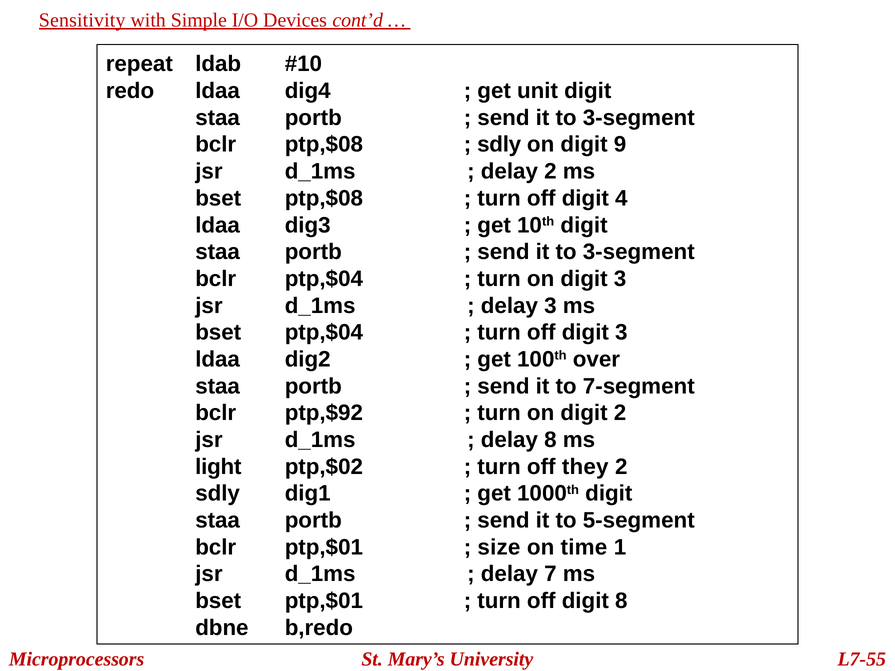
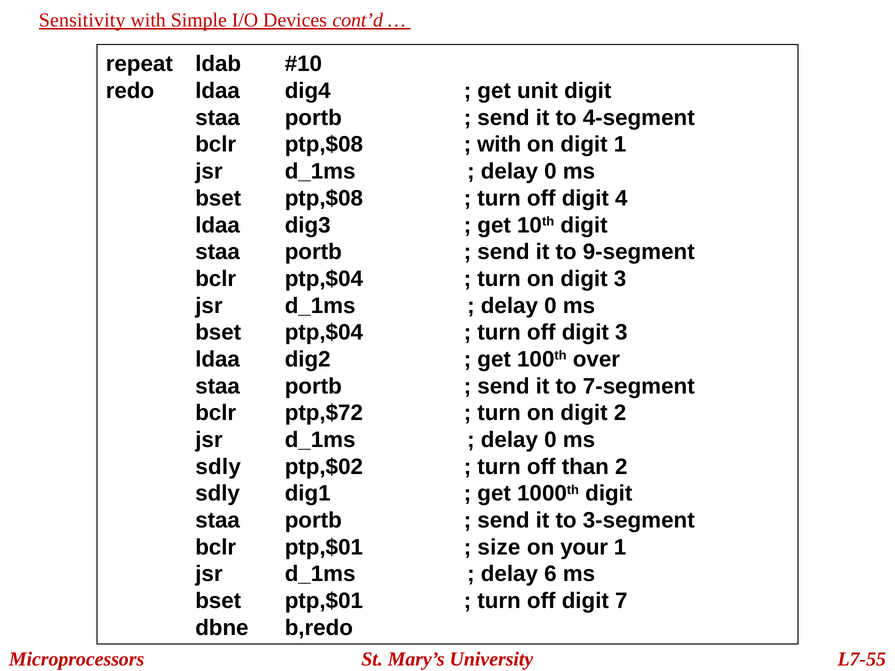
3-segment at (639, 118): 3-segment -> 4-segment
sdly at (499, 145): sdly -> with
digit 9: 9 -> 1
2 at (550, 172): 2 -> 0
3-segment at (639, 252): 3-segment -> 9-segment
3 at (550, 306): 3 -> 0
ptp,$92: ptp,$92 -> ptp,$72
8 at (550, 440): 8 -> 0
light at (218, 467): light -> sdly
they: they -> than
5-segment: 5-segment -> 3-segment
time: time -> your
7: 7 -> 6
digit 8: 8 -> 7
